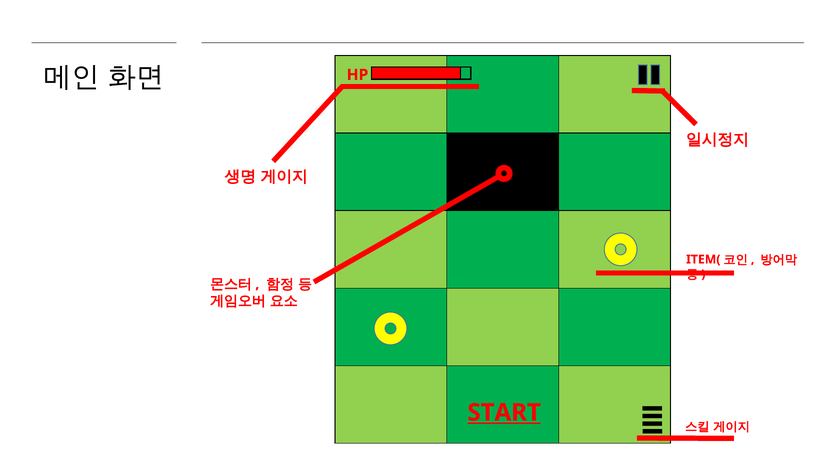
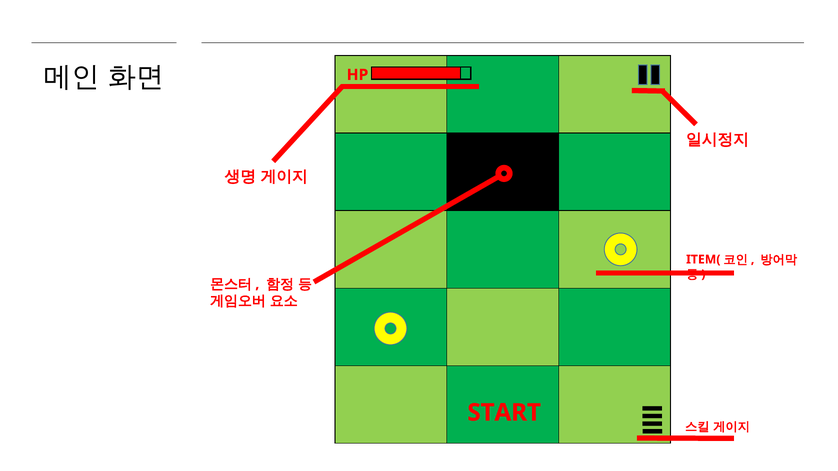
START underline: present -> none
